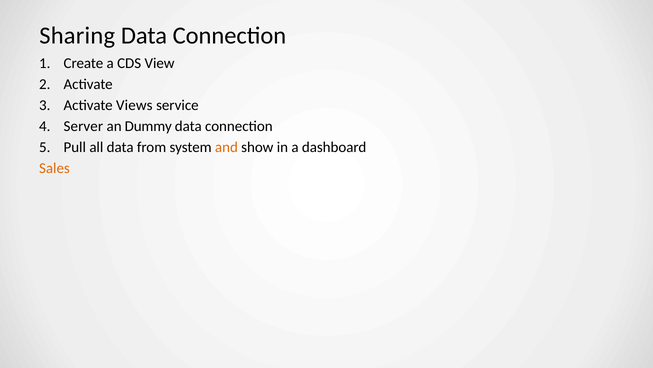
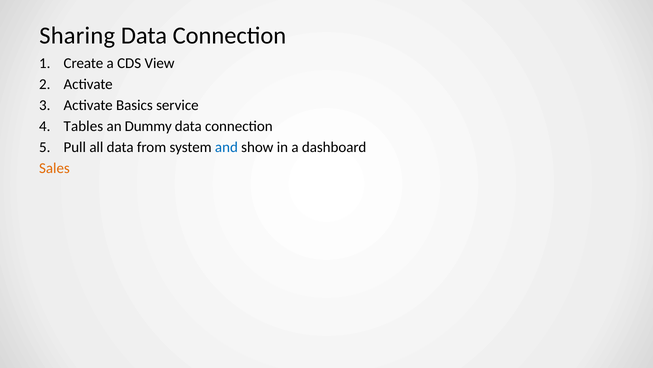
Views: Views -> Basics
Server: Server -> Tables
and colour: orange -> blue
